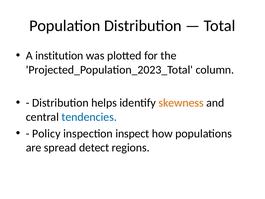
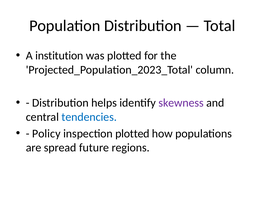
skewness colour: orange -> purple
inspection inspect: inspect -> plotted
detect: detect -> future
